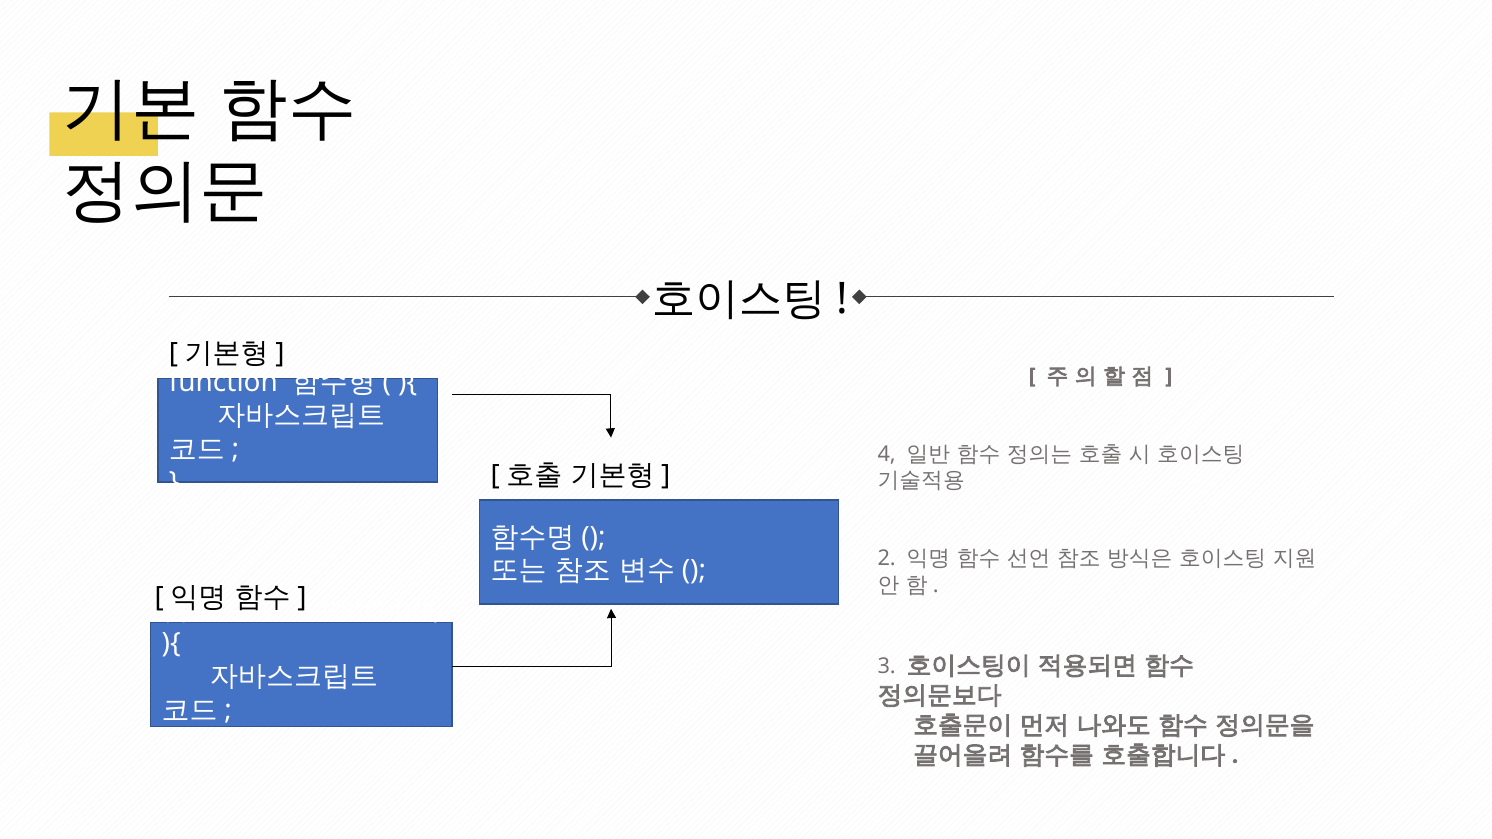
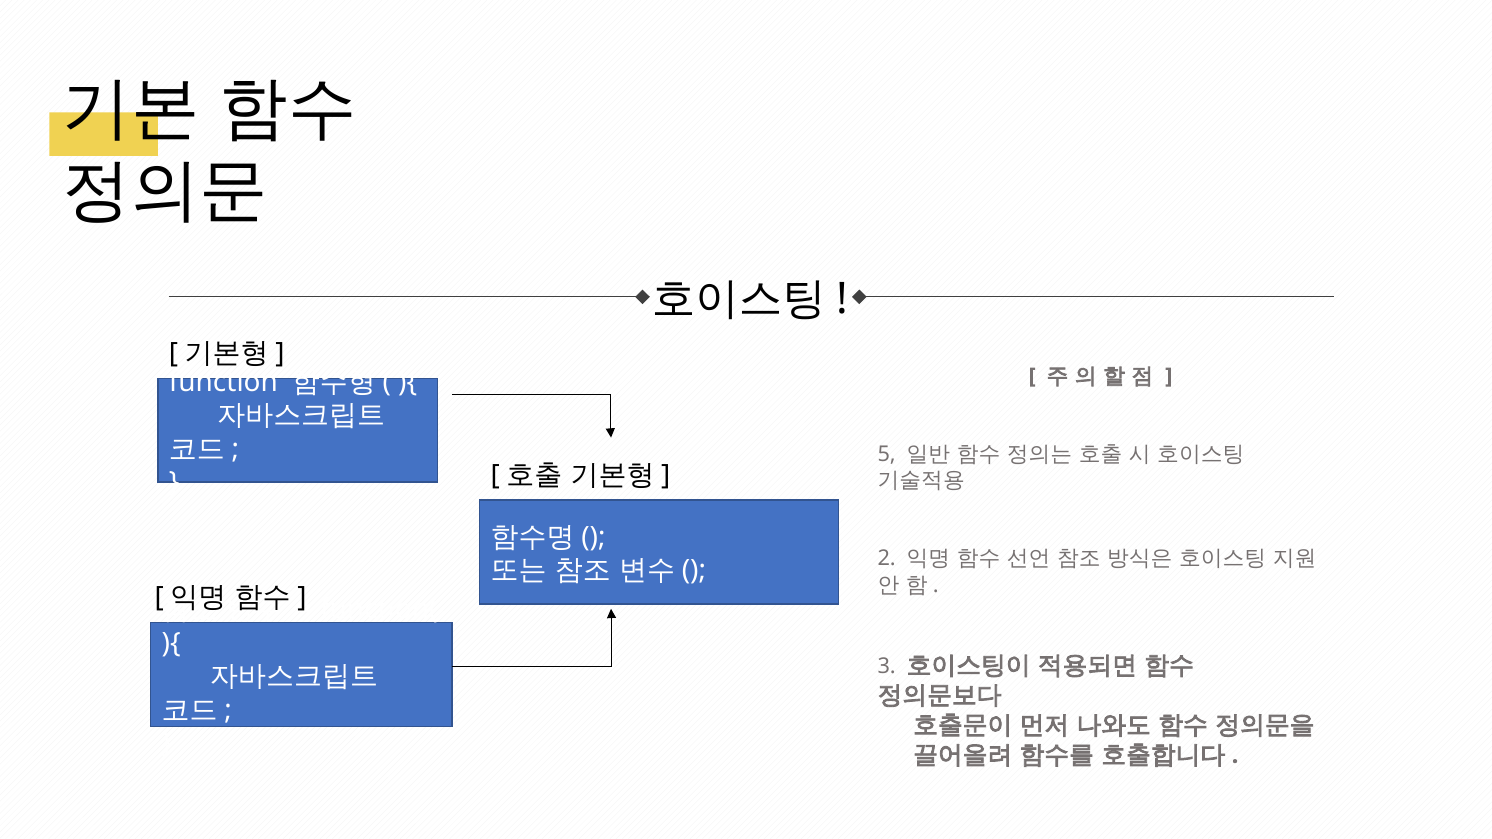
4: 4 -> 5
